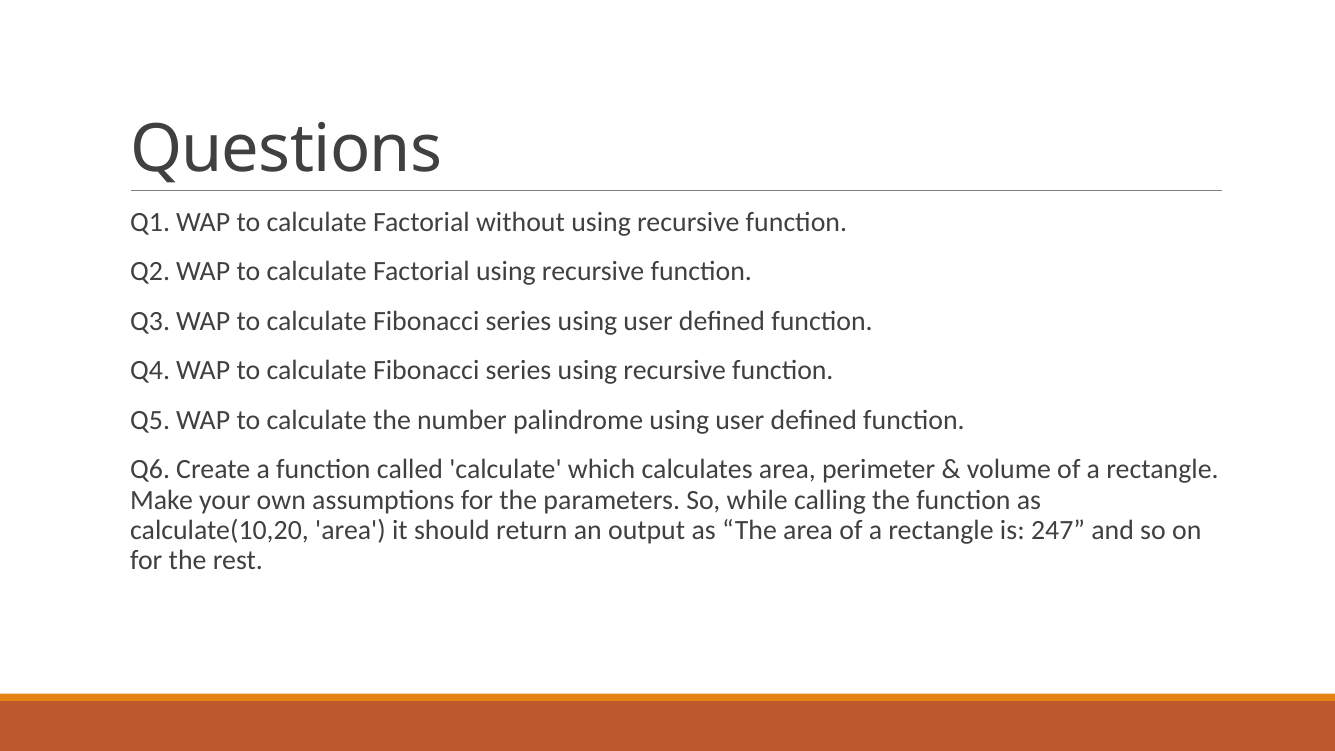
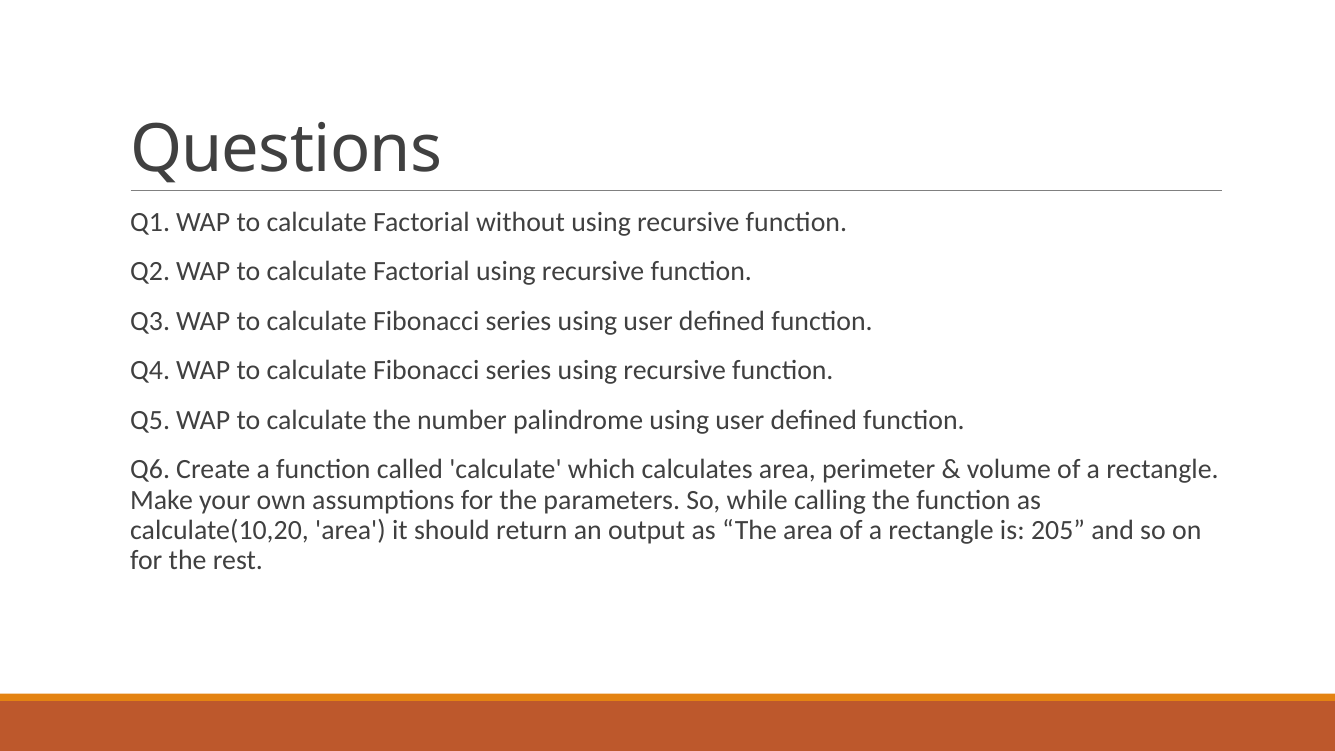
247: 247 -> 205
